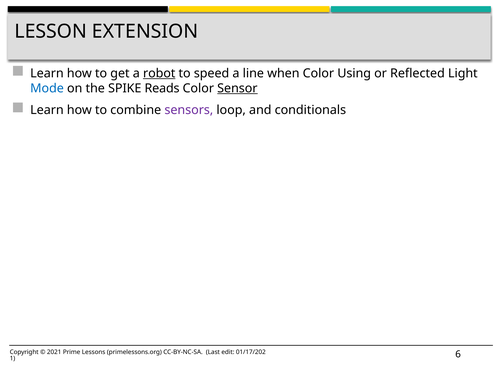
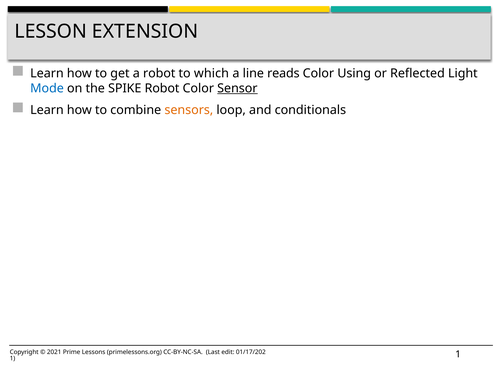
robot at (159, 73) underline: present -> none
speed: speed -> which
when: when -> reads
SPIKE Reads: Reads -> Robot
sensors colour: purple -> orange
6 at (458, 354): 6 -> 1
